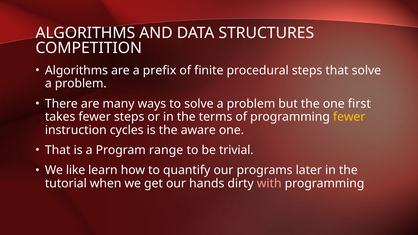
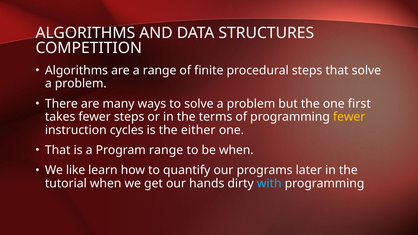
a prefix: prefix -> range
aware: aware -> either
be trivial: trivial -> when
with colour: pink -> light blue
